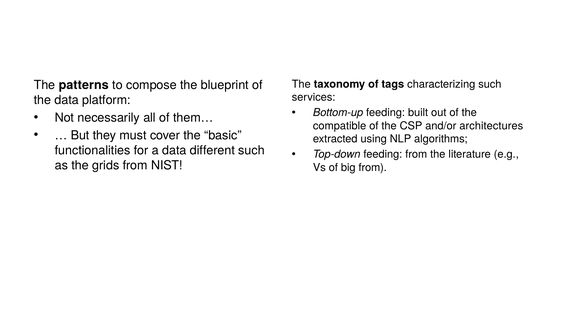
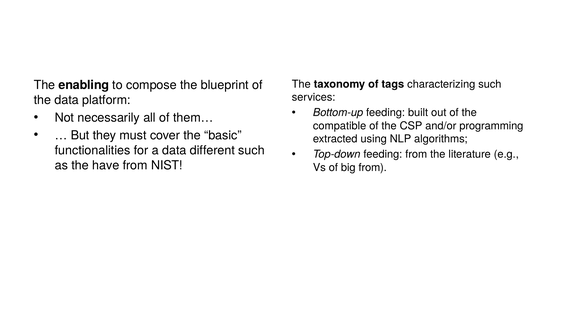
patterns: patterns -> enabling
architectures: architectures -> programming
grids: grids -> have
